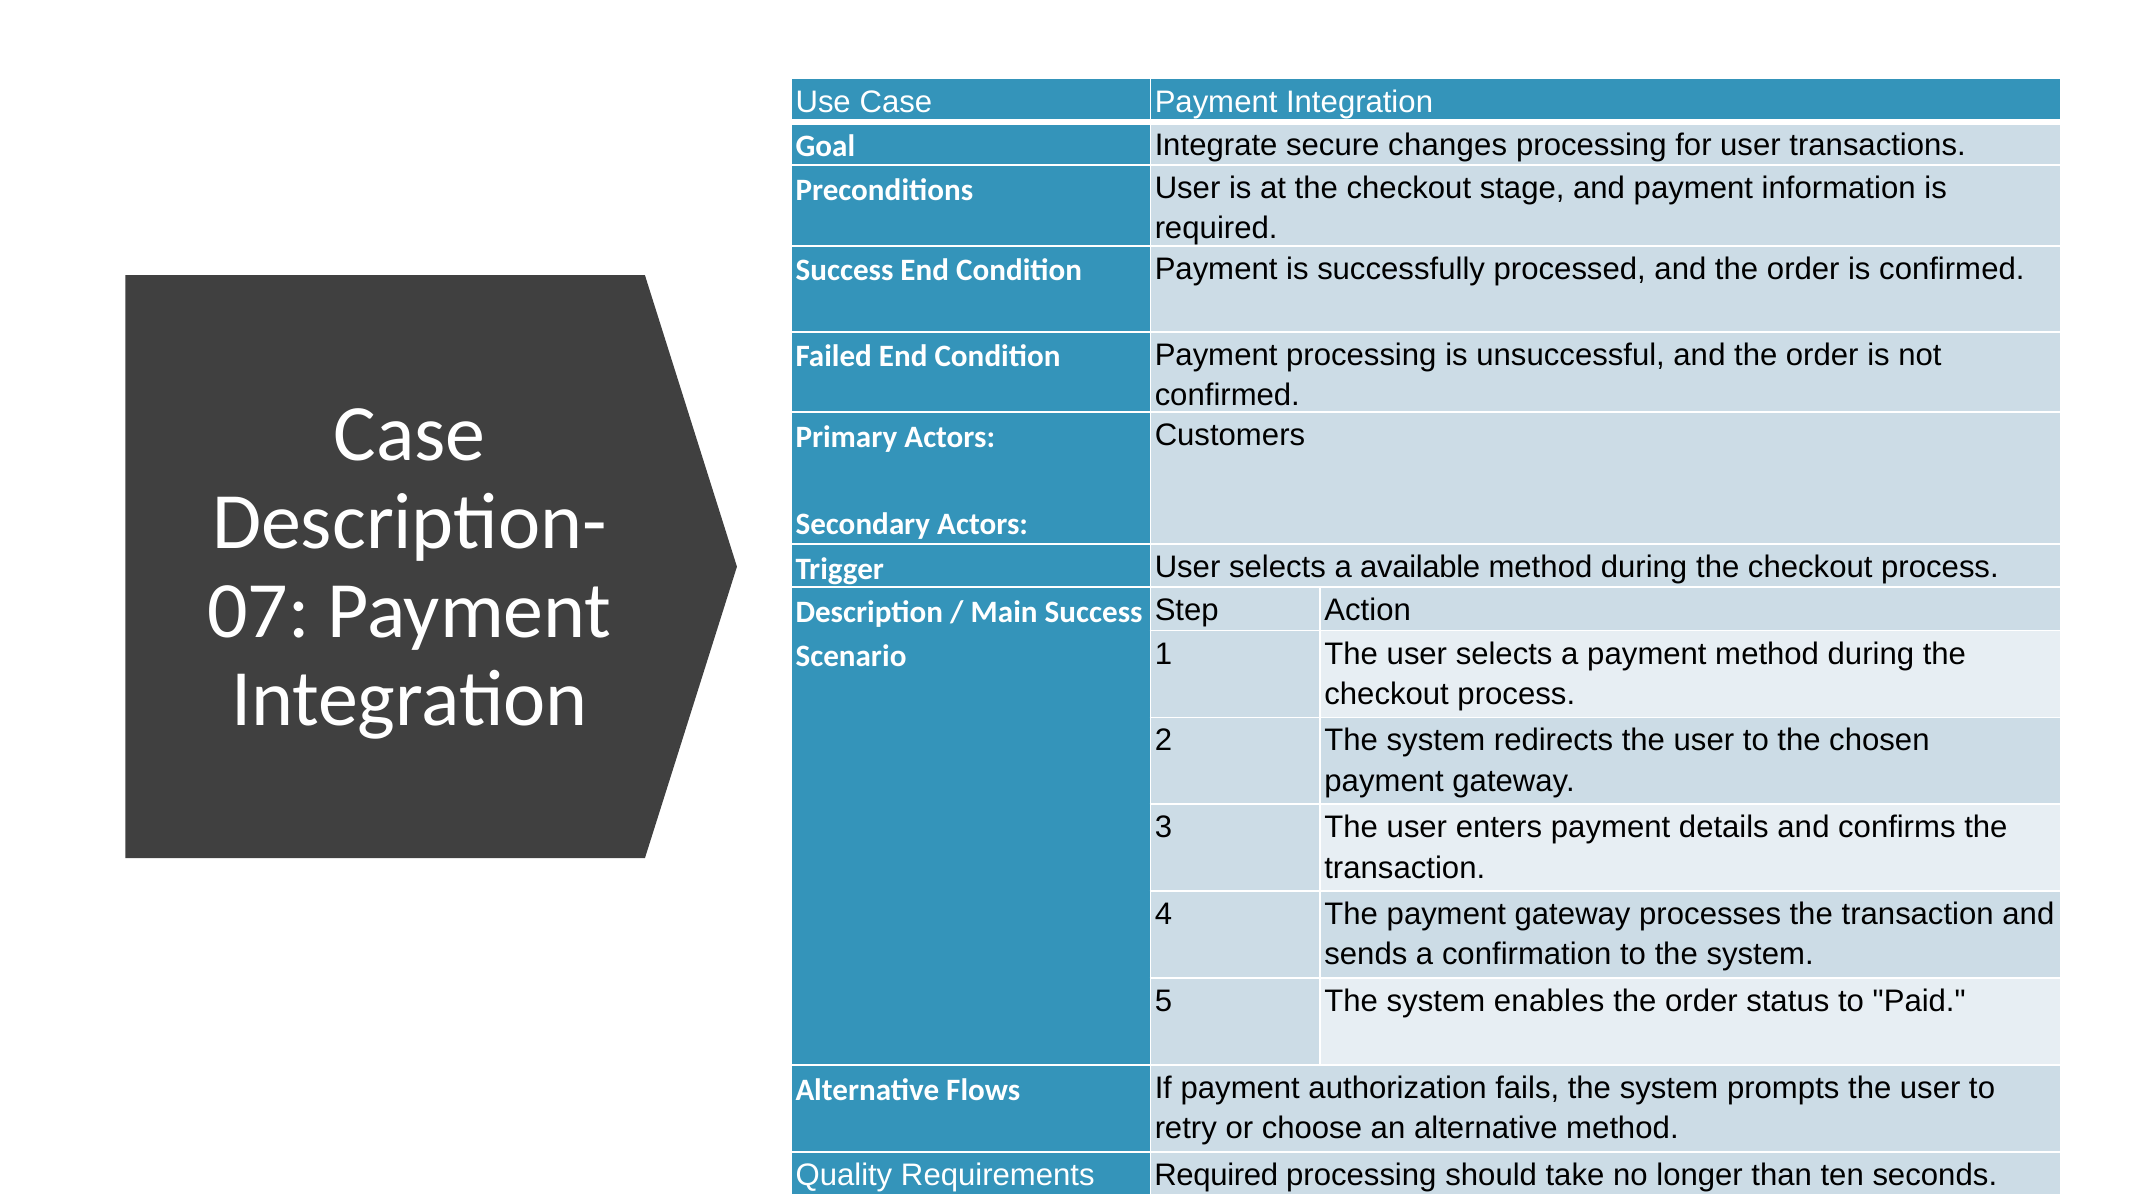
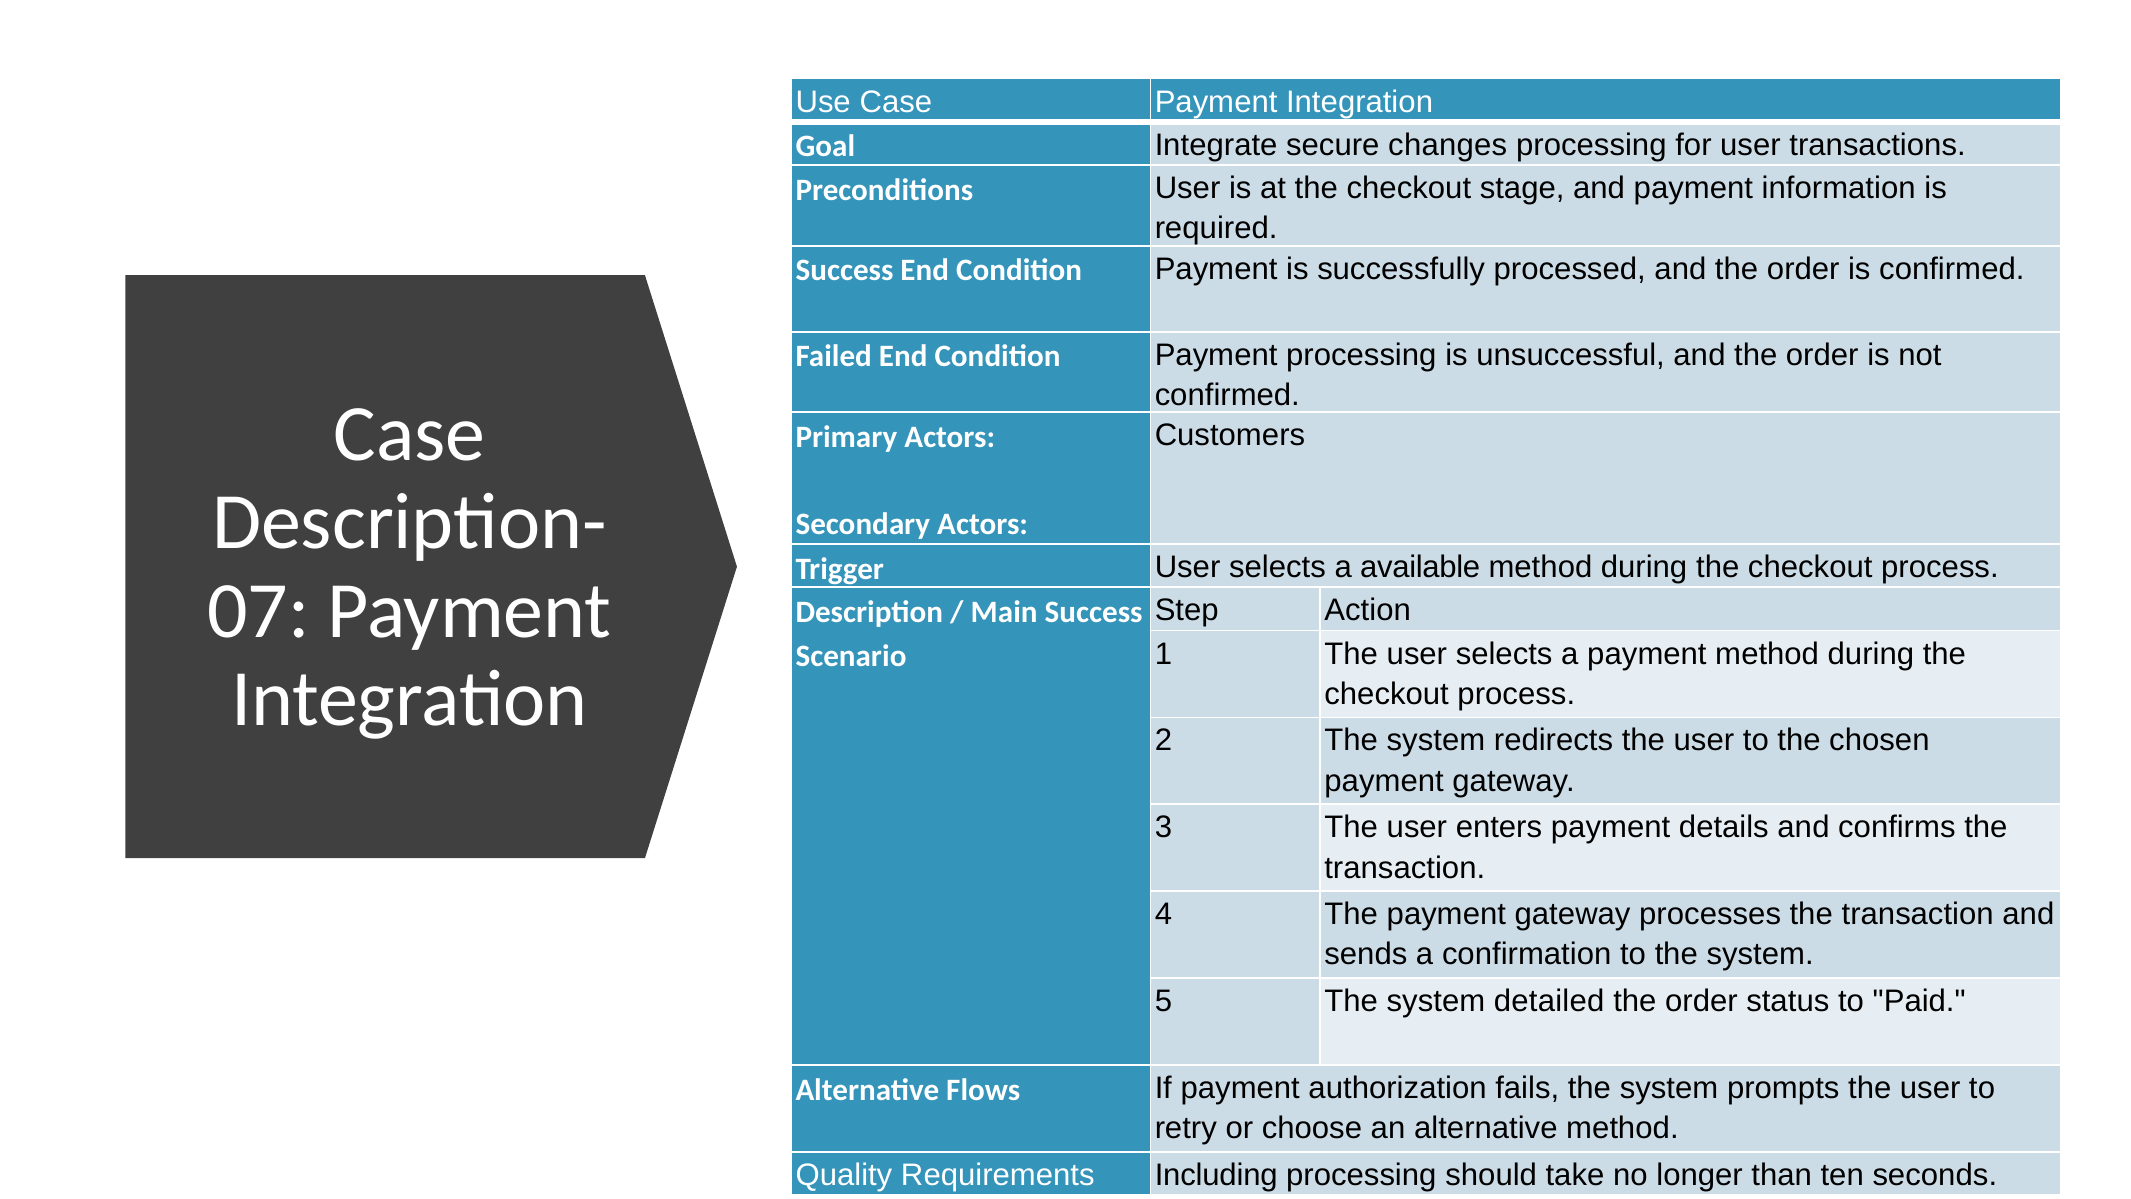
enables: enables -> detailed
Requirements Required: Required -> Including
